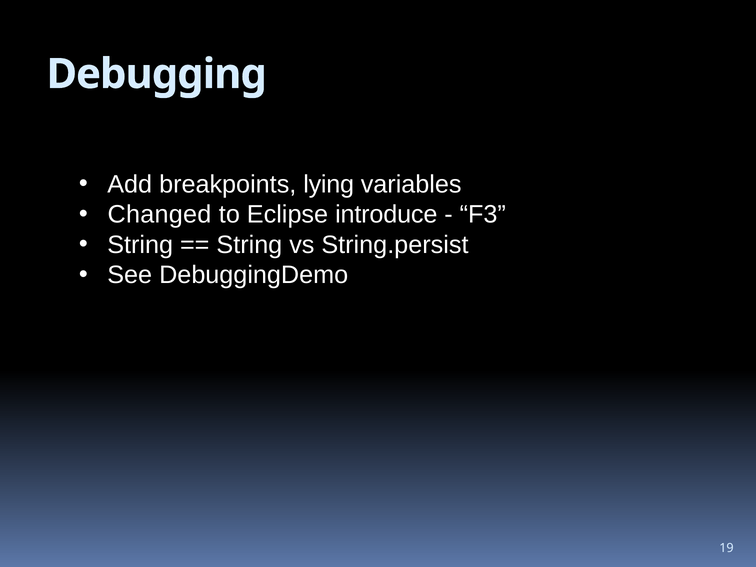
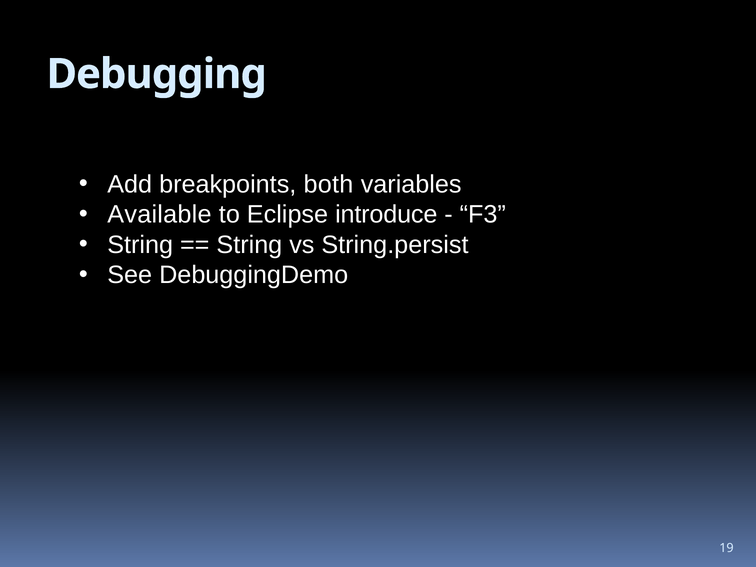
lying: lying -> both
Changed: Changed -> Available
